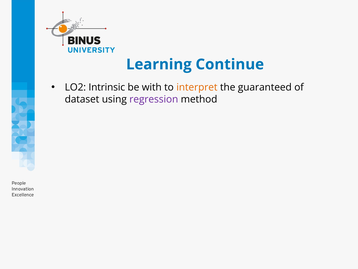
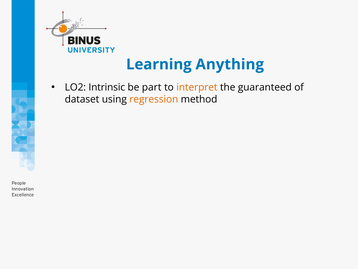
Continue: Continue -> Anything
with: with -> part
regression colour: purple -> orange
